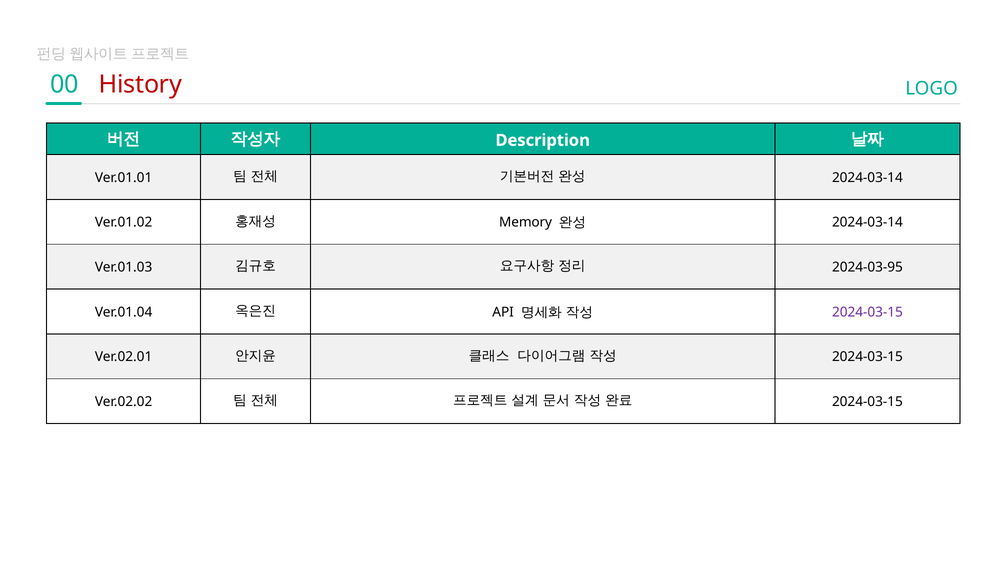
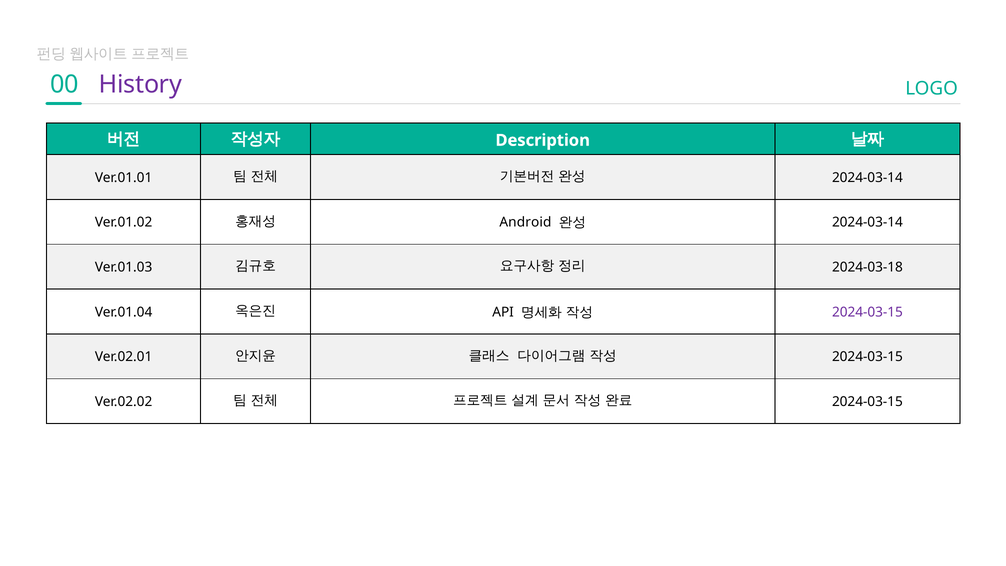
History colour: red -> purple
Memory: Memory -> Android
2024-03-95: 2024-03-95 -> 2024-03-18
